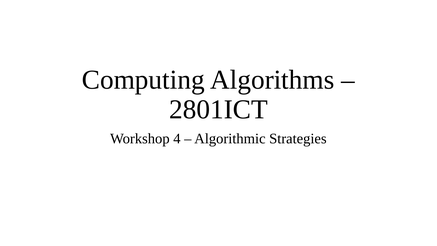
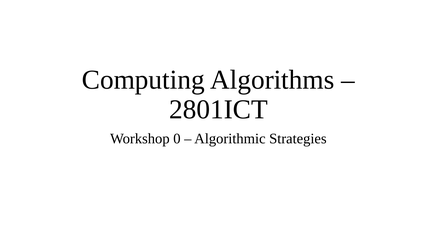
4: 4 -> 0
